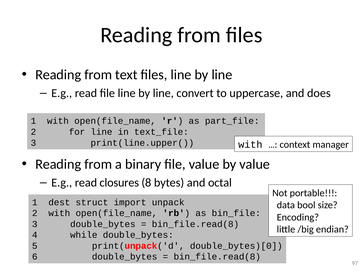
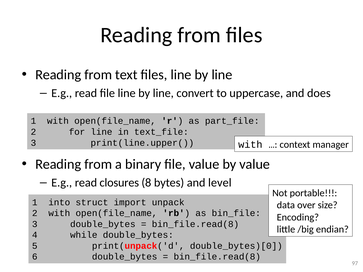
octal: octal -> level
dest: dest -> into
bool: bool -> over
